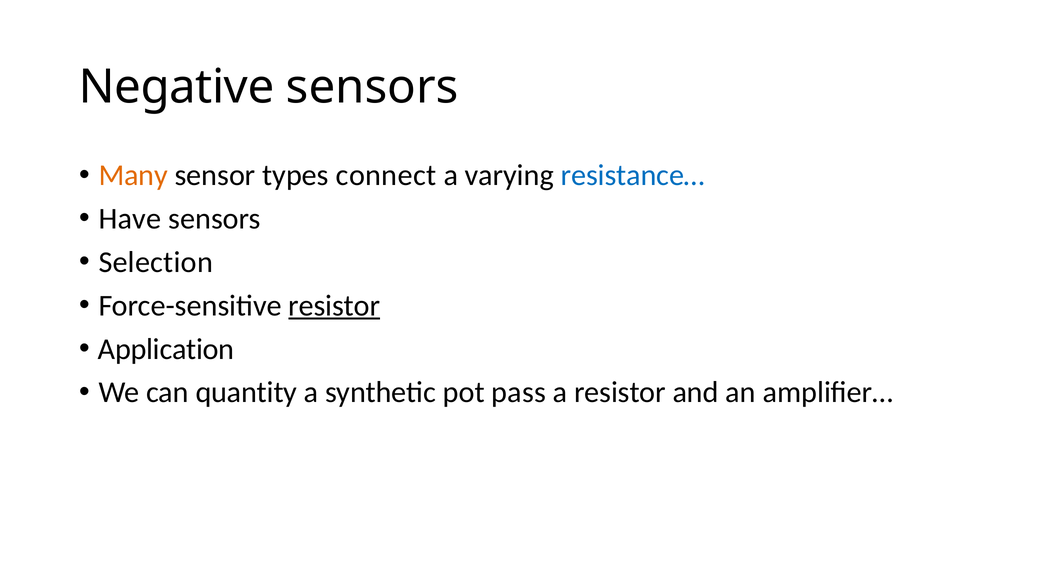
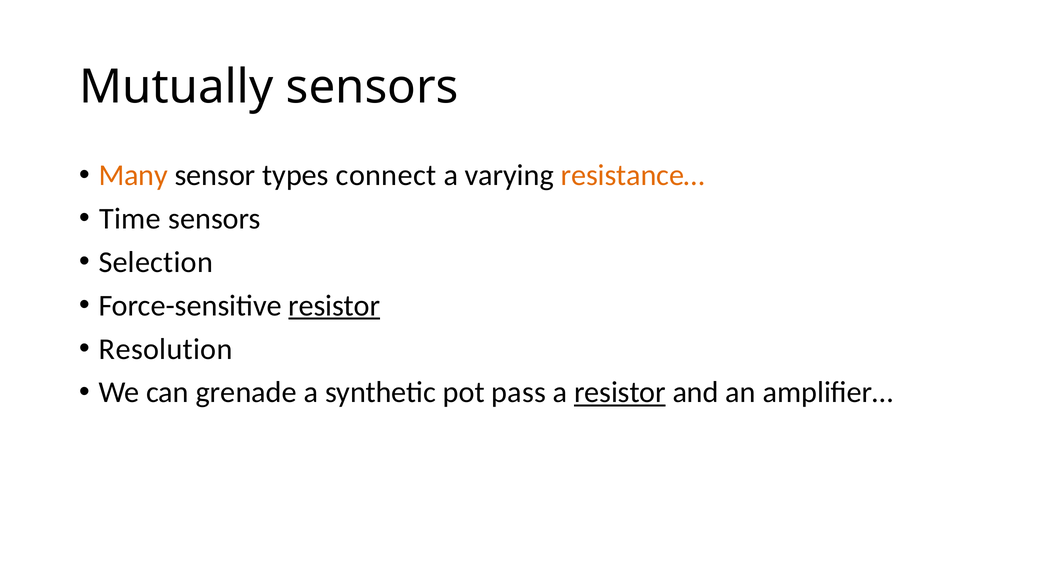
Negative: Negative -> Mutually
resistance… colour: blue -> orange
Have: Have -> Time
Application: Application -> Resolution
quantity: quantity -> grenade
resistor at (620, 393) underline: none -> present
